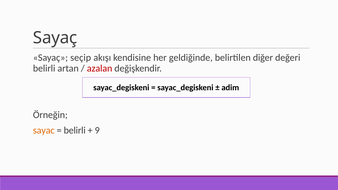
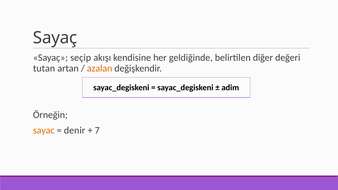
belirli at (44, 68): belirli -> tutan
azalan colour: red -> orange
belirli at (75, 131): belirli -> denir
9: 9 -> 7
